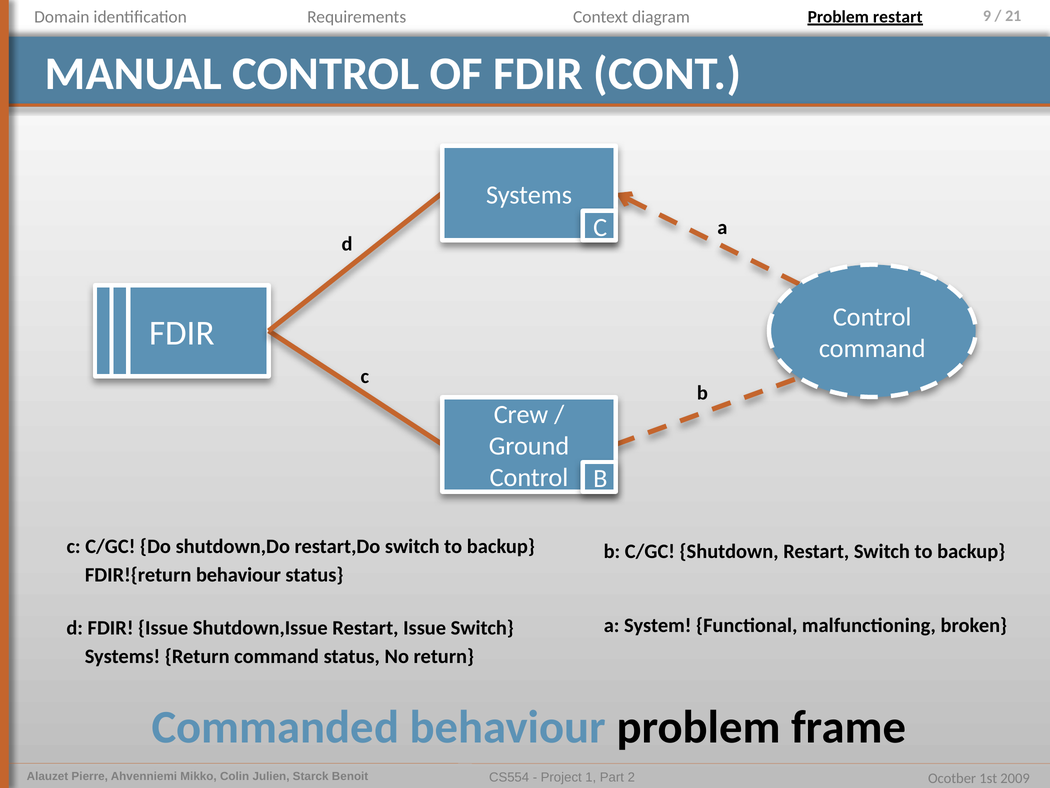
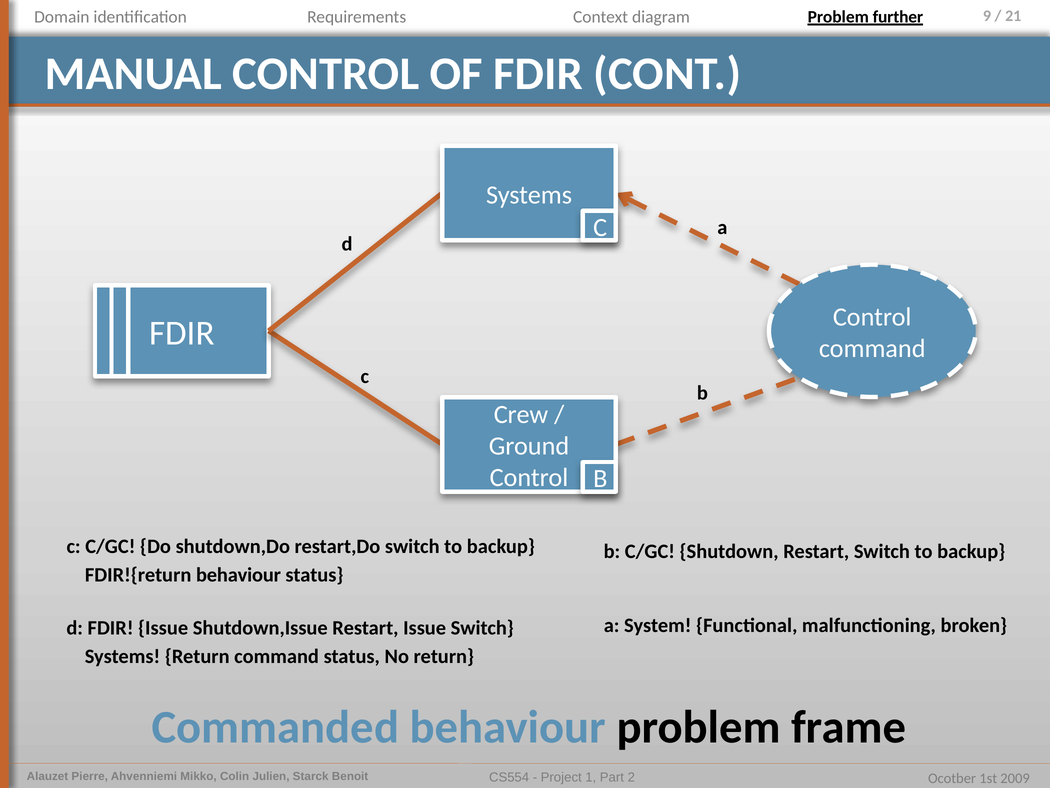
Problem restart: restart -> further
